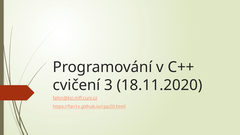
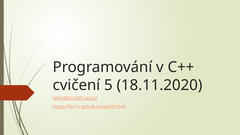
3: 3 -> 5
